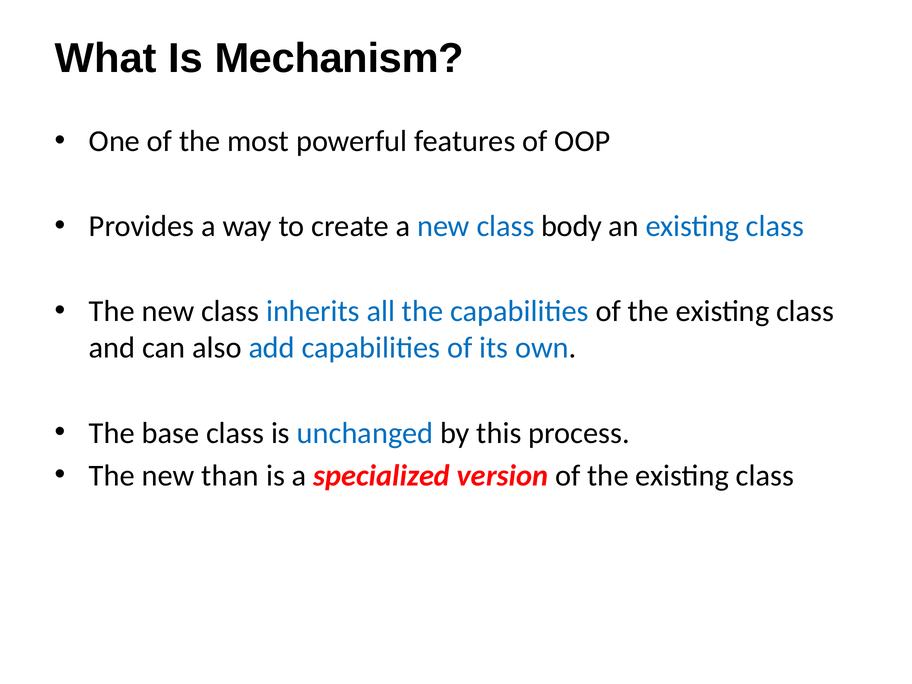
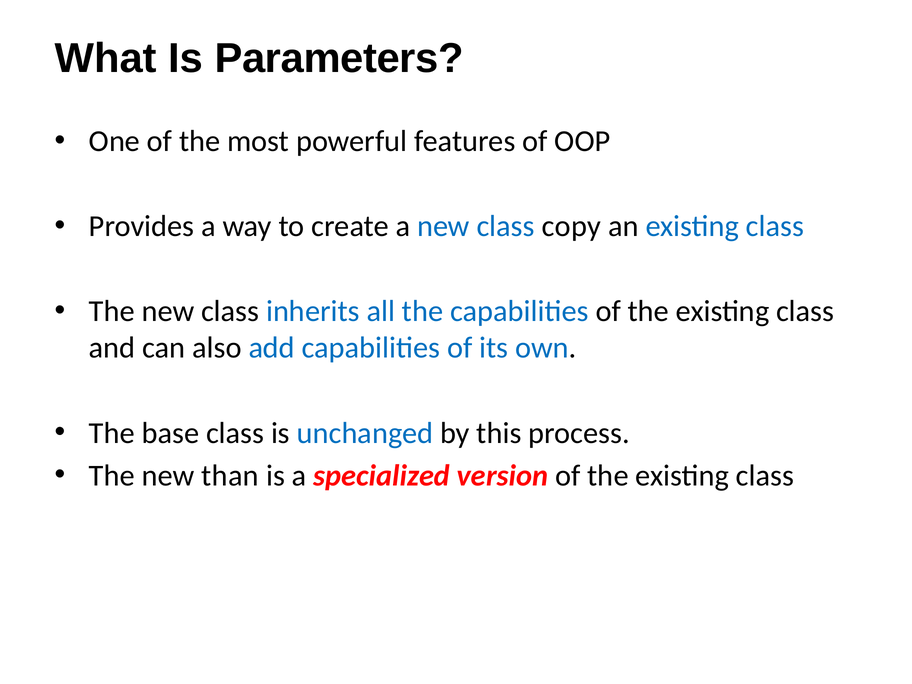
Mechanism: Mechanism -> Parameters
body: body -> copy
